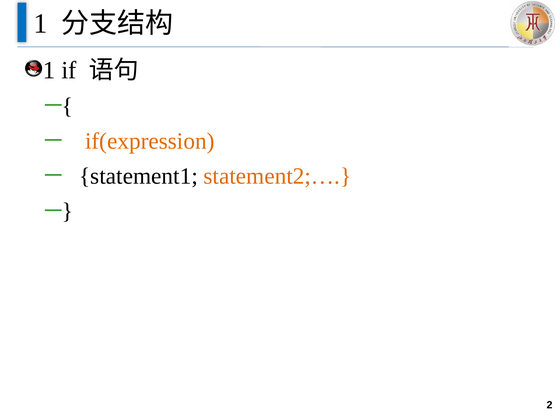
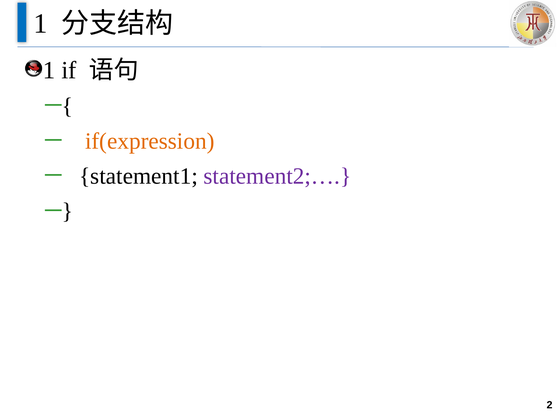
statement2;… colour: orange -> purple
